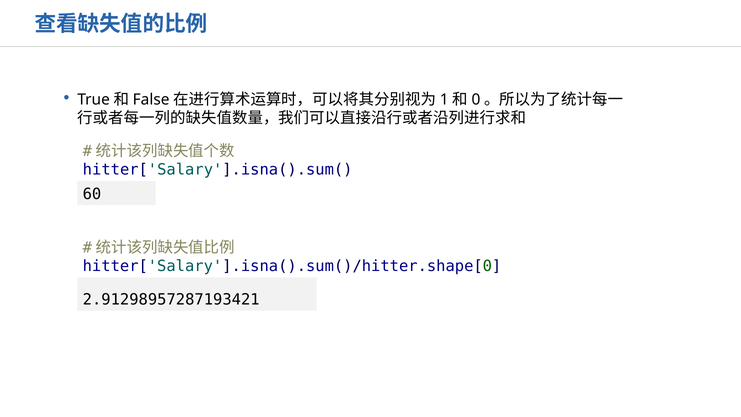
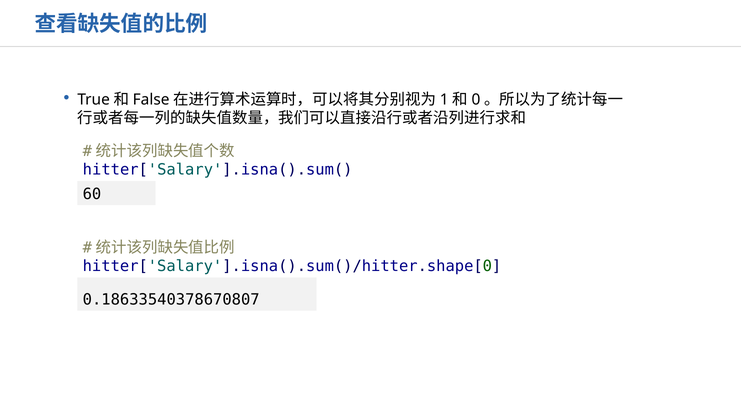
2.91298957287193421: 2.91298957287193421 -> 0.18633540378670807
